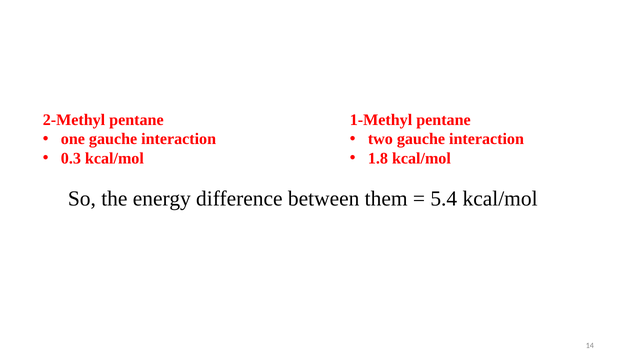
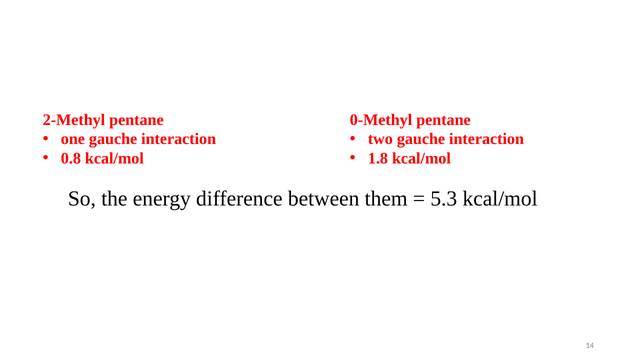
1-Methyl: 1-Methyl -> 0-Methyl
0.3: 0.3 -> 0.8
5.4: 5.4 -> 5.3
